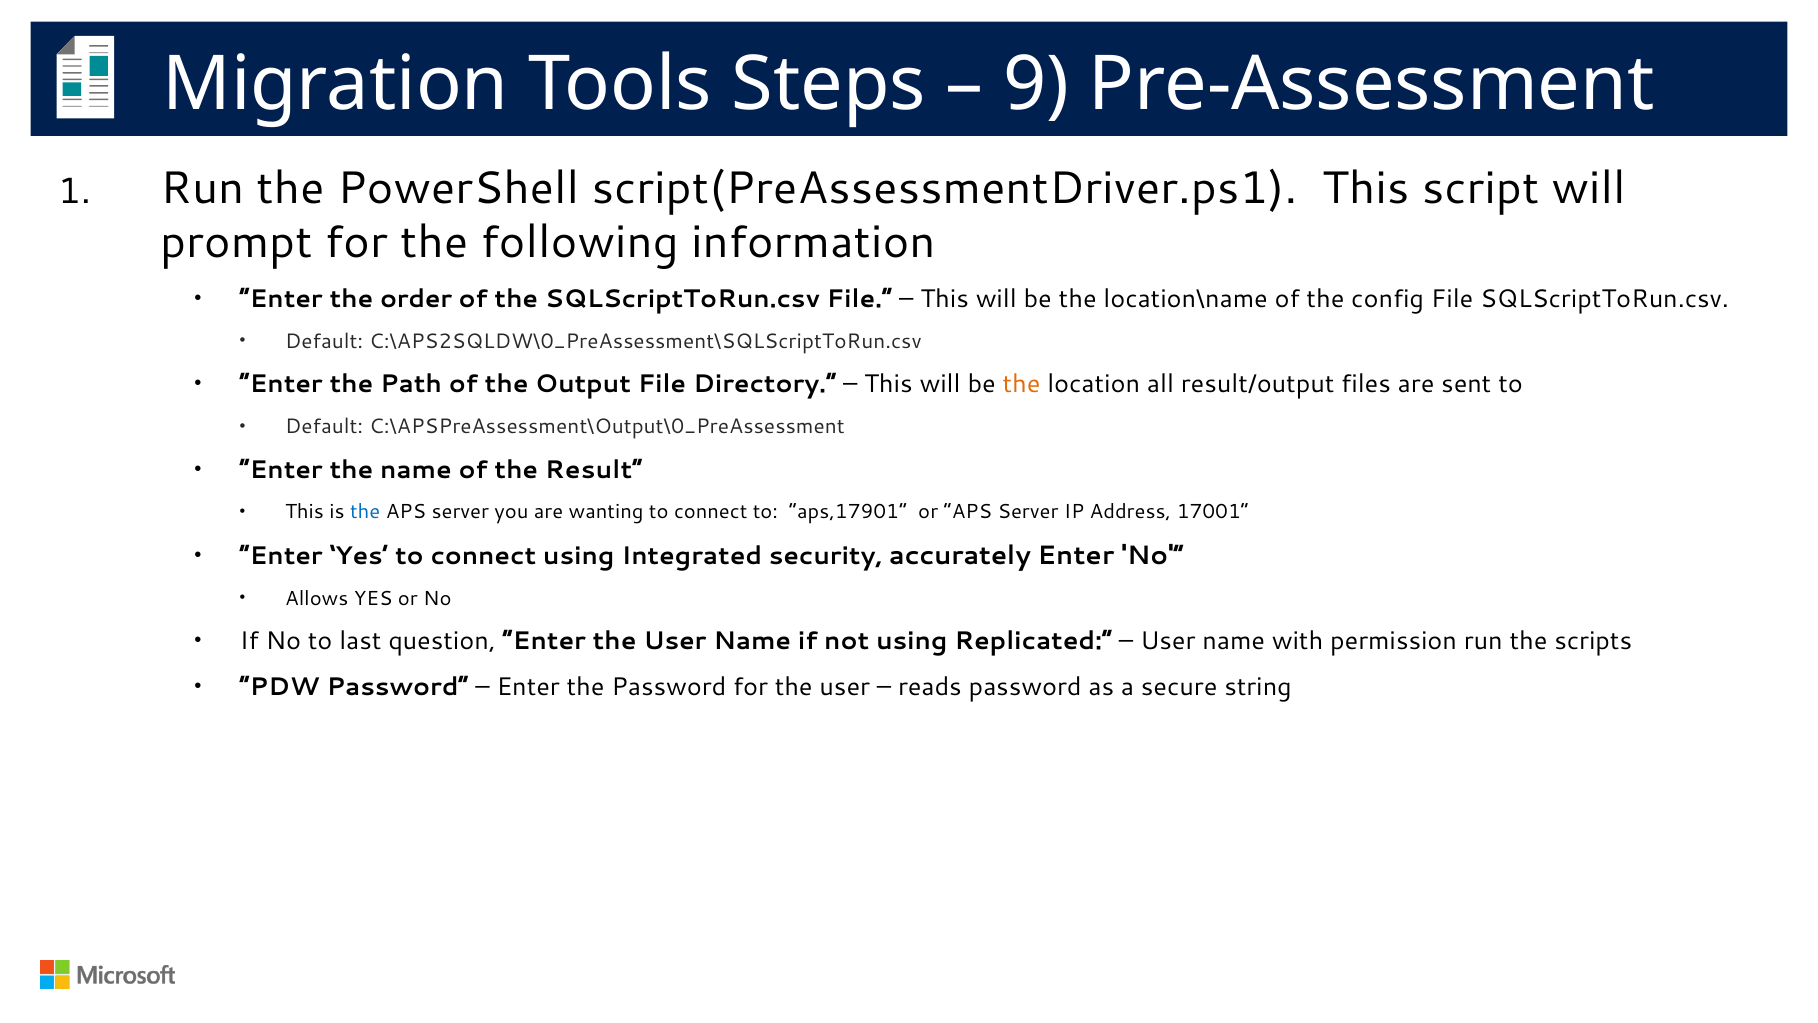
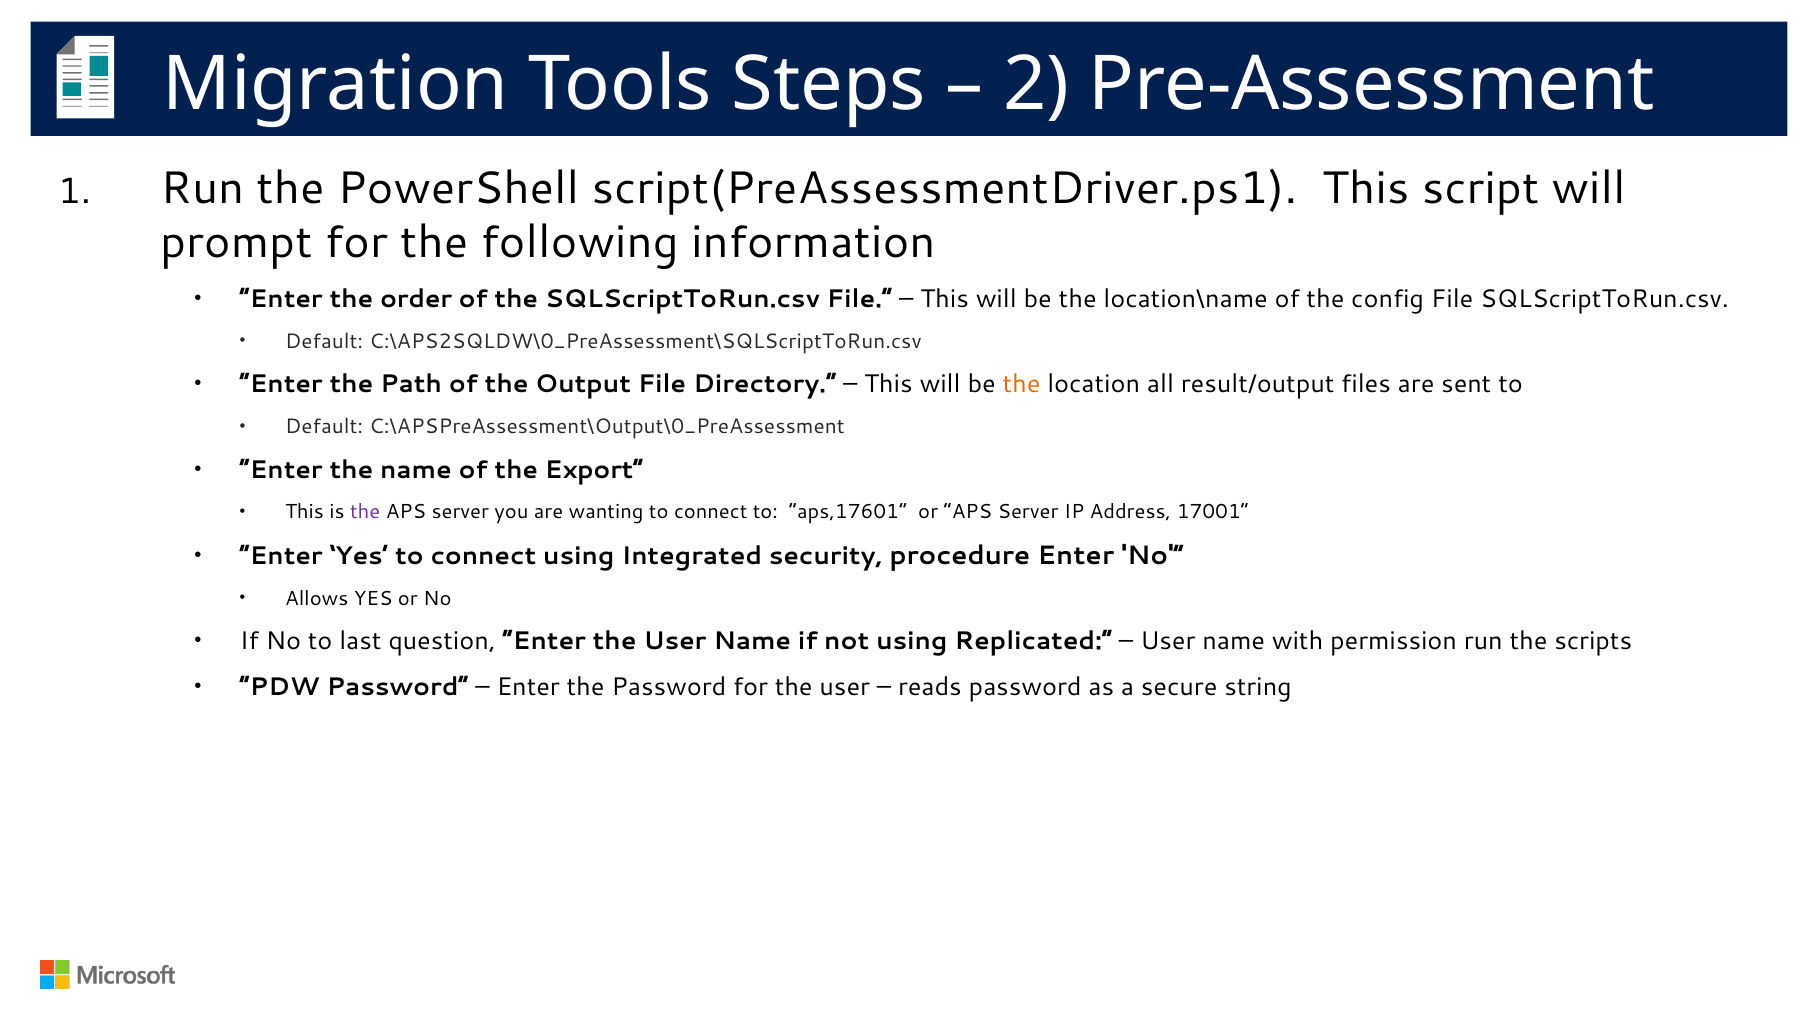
9: 9 -> 2
Result: Result -> Export
the at (365, 512) colour: blue -> purple
aps,17901: aps,17901 -> aps,17601
accurately: accurately -> procedure
